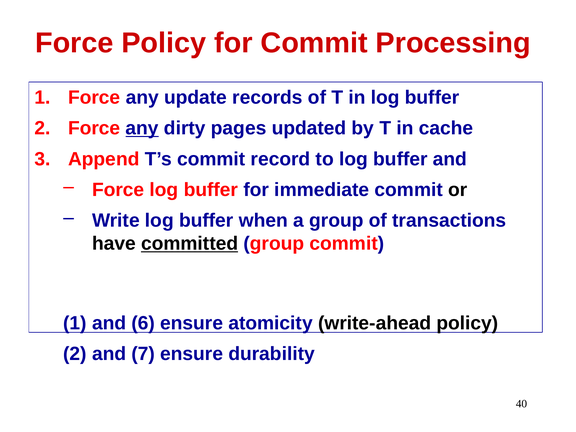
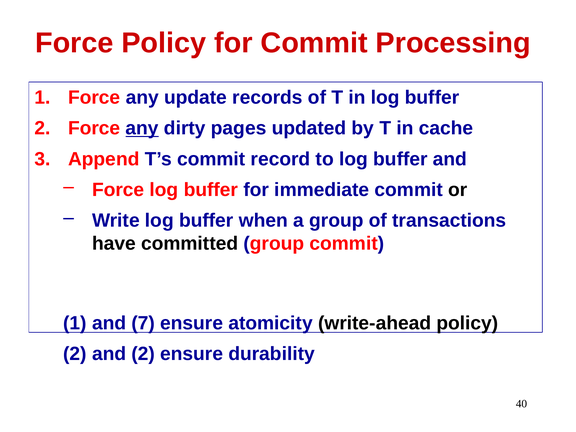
committed underline: present -> none
6: 6 -> 7
and 7: 7 -> 2
